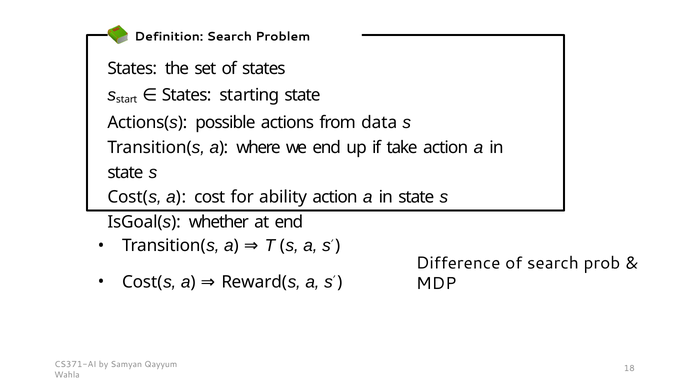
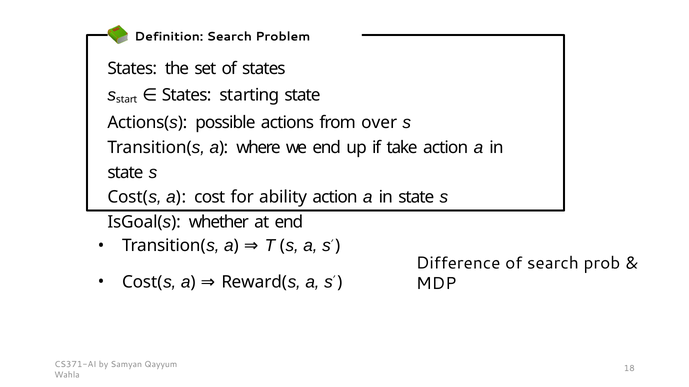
data: data -> over
